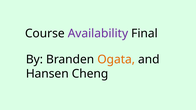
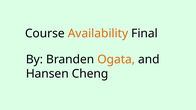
Availability colour: purple -> orange
